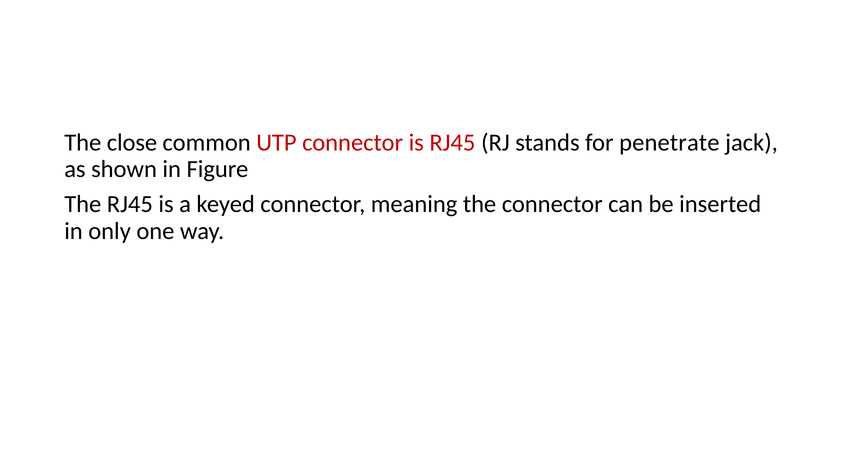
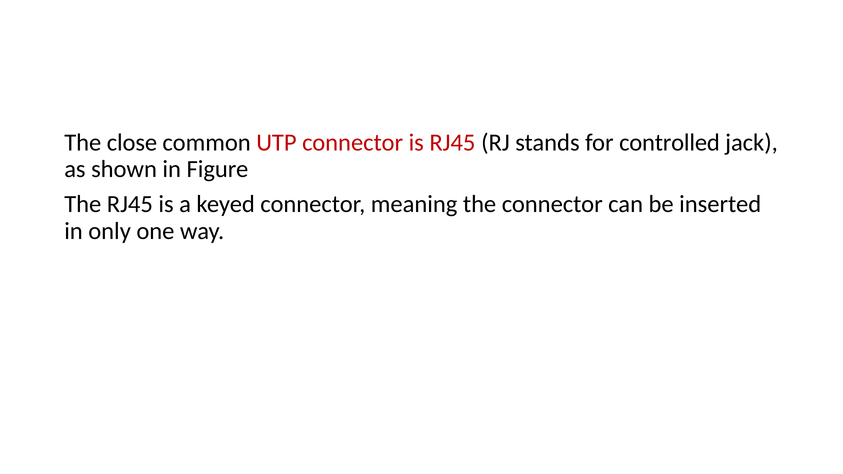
penetrate: penetrate -> controlled
